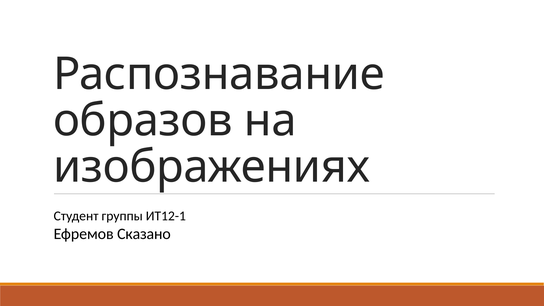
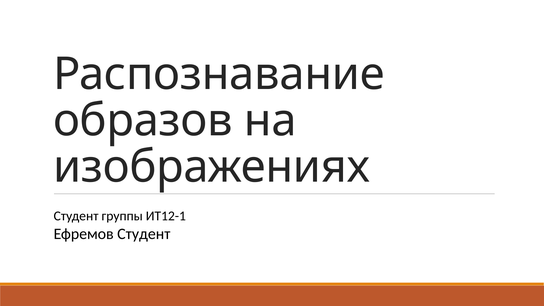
Ефремов Сказано: Сказано -> Студент
